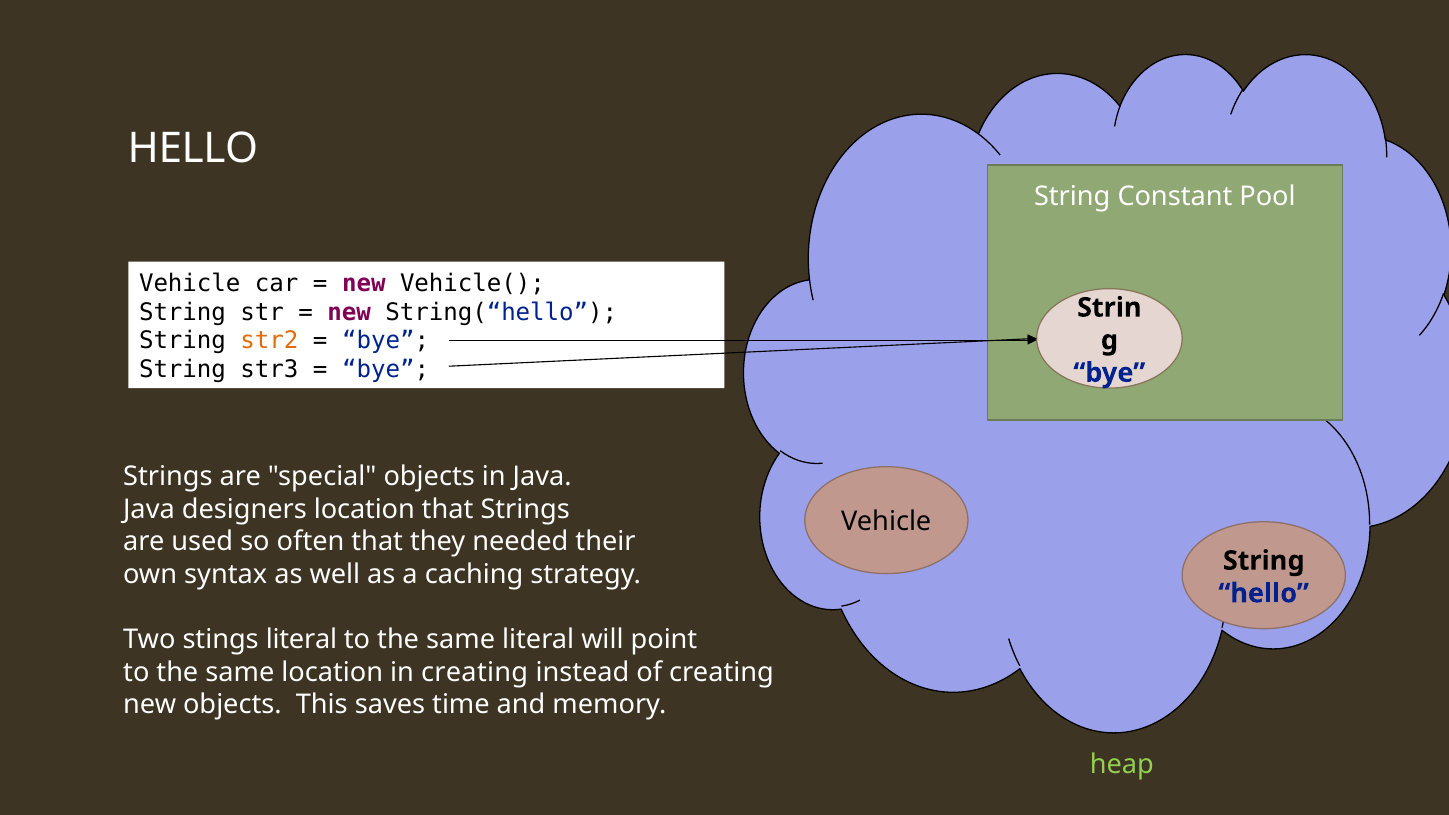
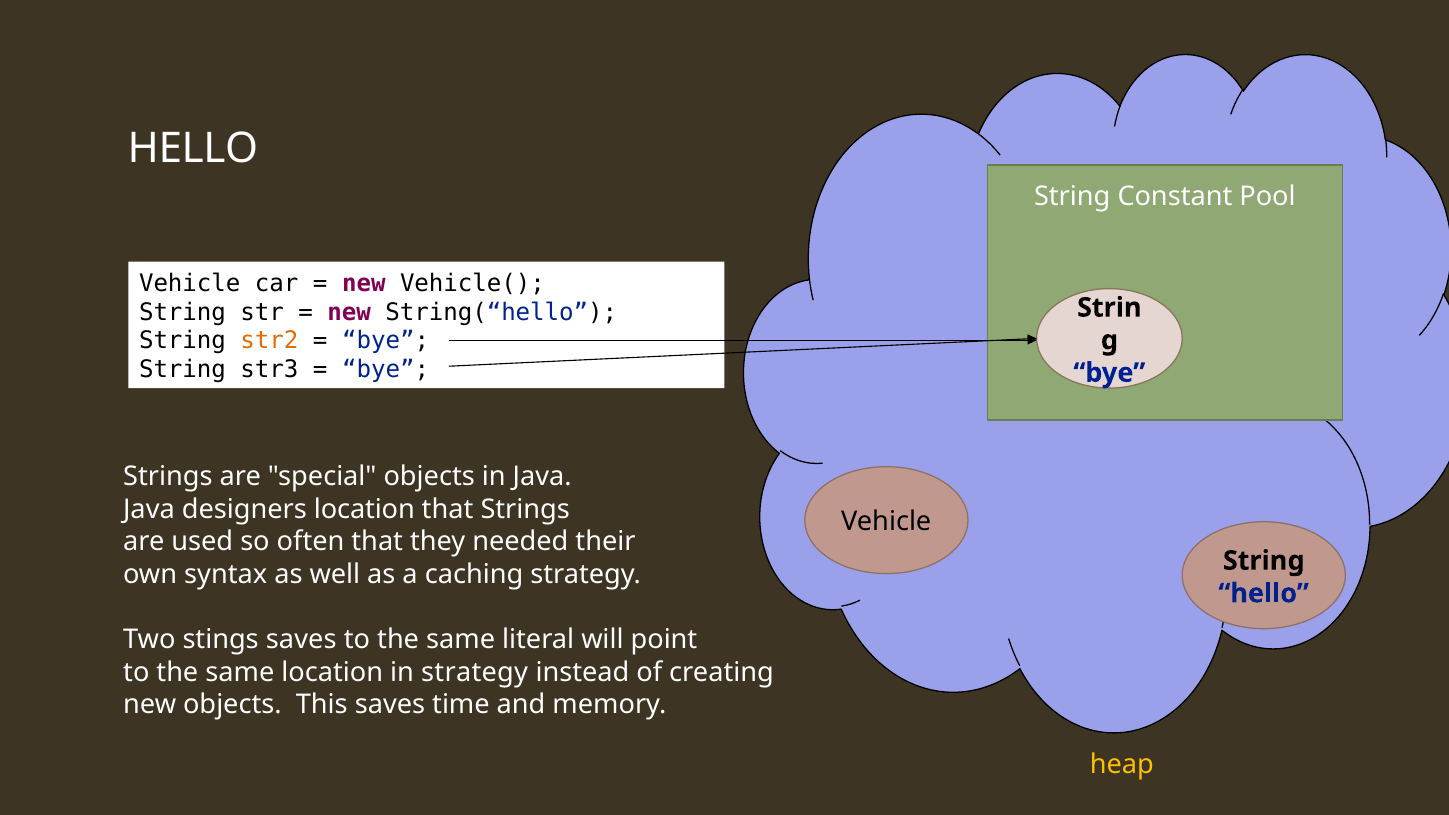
stings literal: literal -> saves
in creating: creating -> strategy
heap colour: light green -> yellow
